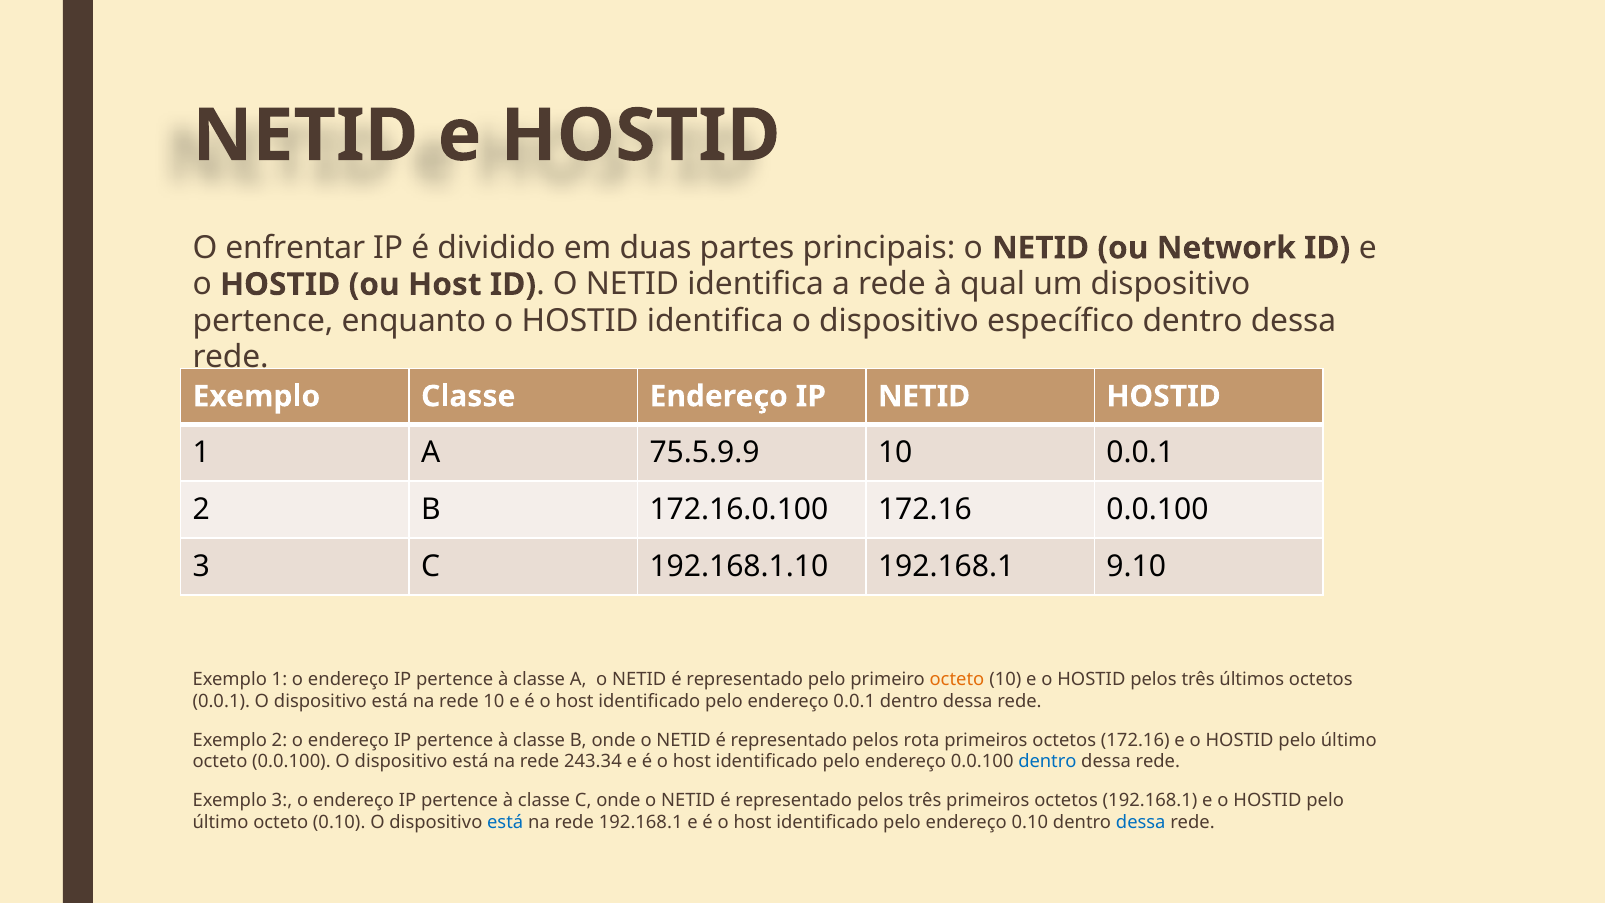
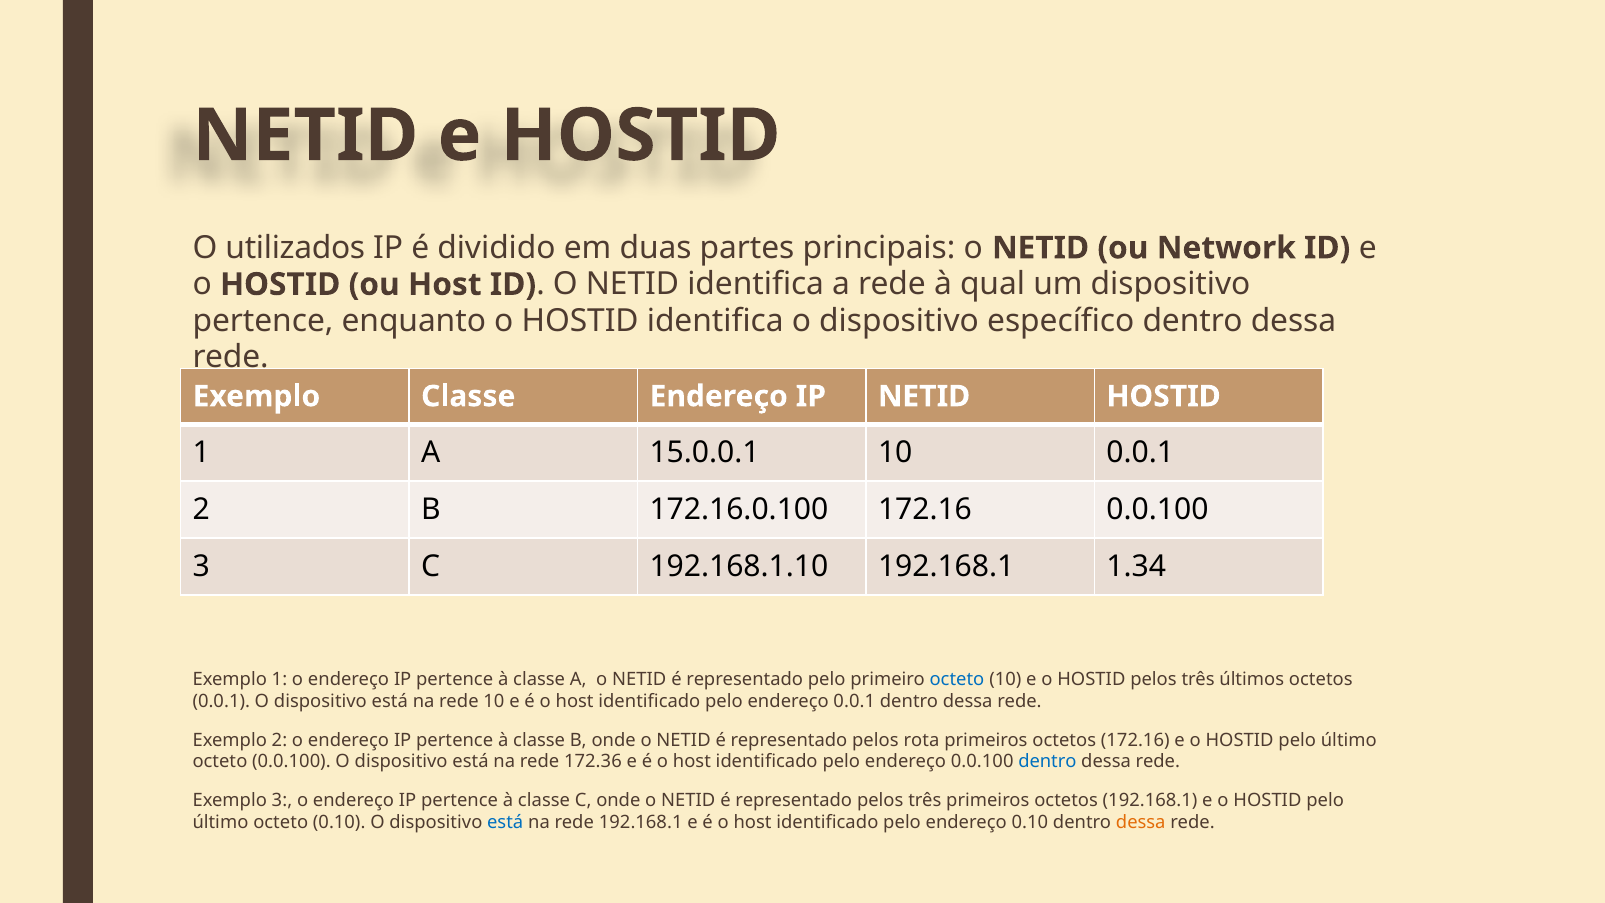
enfrentar: enfrentar -> utilizados
75.5.9.9: 75.5.9.9 -> 15.0.0.1
9.10: 9.10 -> 1.34
octeto at (957, 680) colour: orange -> blue
243.34: 243.34 -> 172.36
dessa at (1141, 822) colour: blue -> orange
